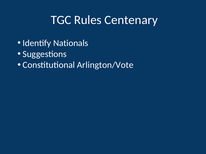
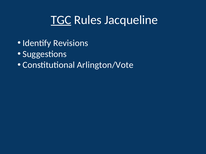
TGC underline: none -> present
Centenary: Centenary -> Jacqueline
Nationals: Nationals -> Revisions
